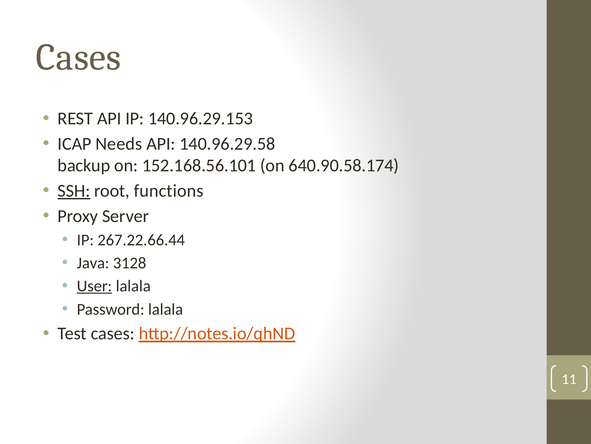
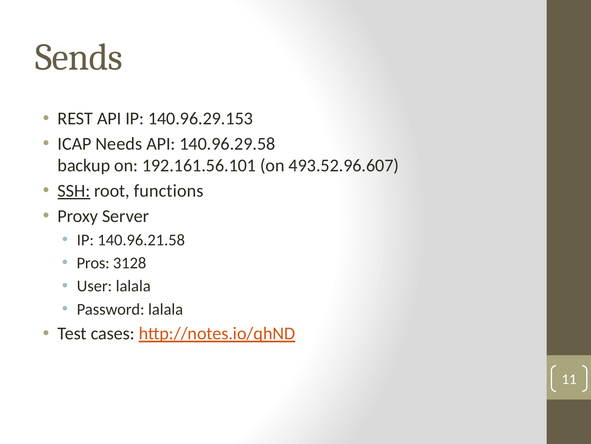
Cases at (79, 57): Cases -> Sends
152.168.56.101: 152.168.56.101 -> 192.161.56.101
640.90.58.174: 640.90.58.174 -> 493.52.96.607
267.22.66.44: 267.22.66.44 -> 140.96.21.58
Java: Java -> Pros
User underline: present -> none
